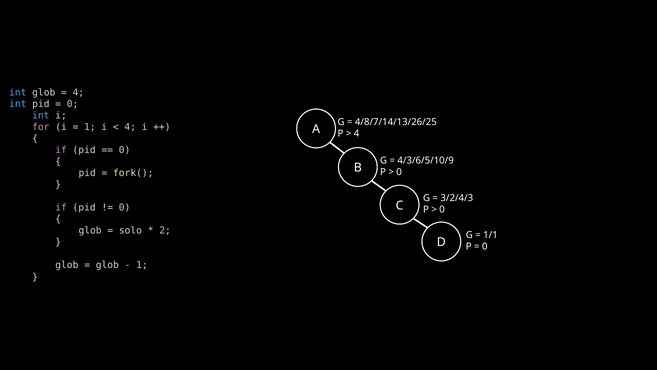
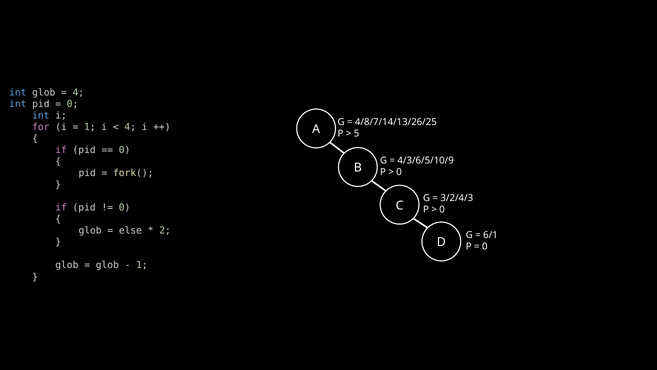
4 at (357, 133): 4 -> 5
solo: solo -> else
1/1: 1/1 -> 6/1
